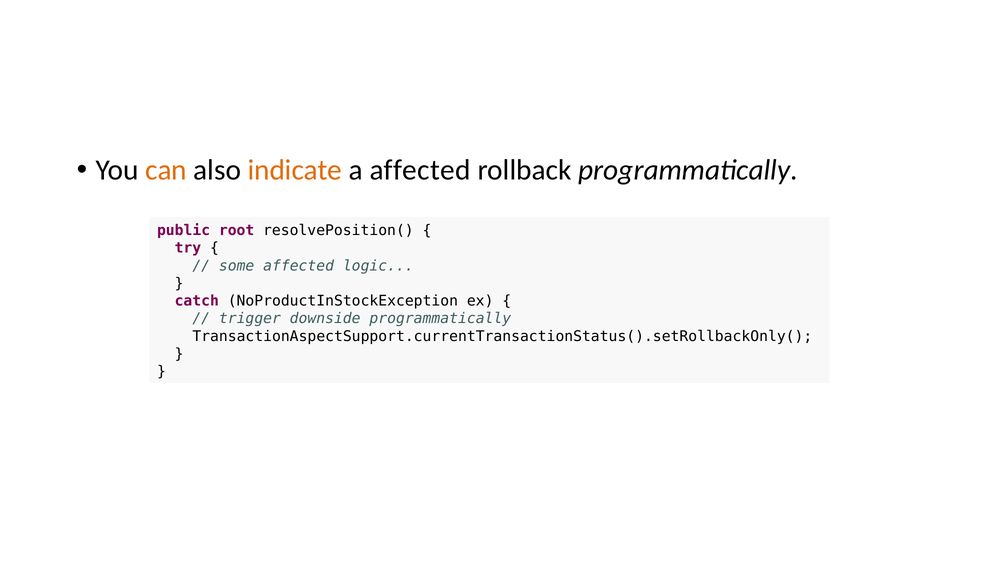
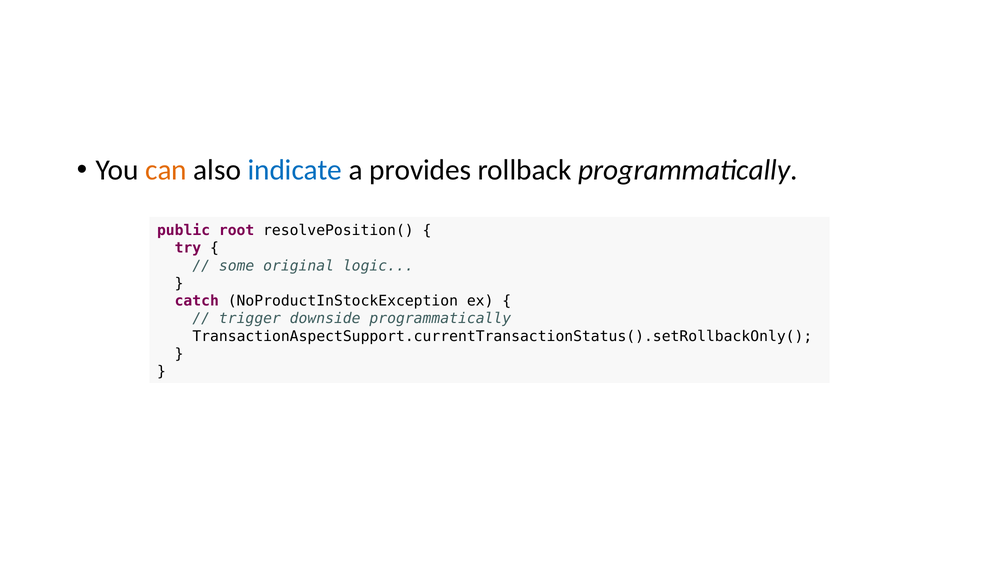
indicate colour: orange -> blue
a affected: affected -> provides
some affected: affected -> original
